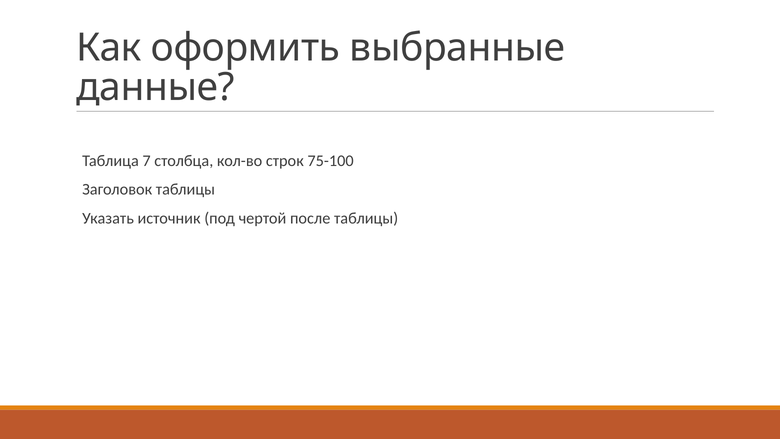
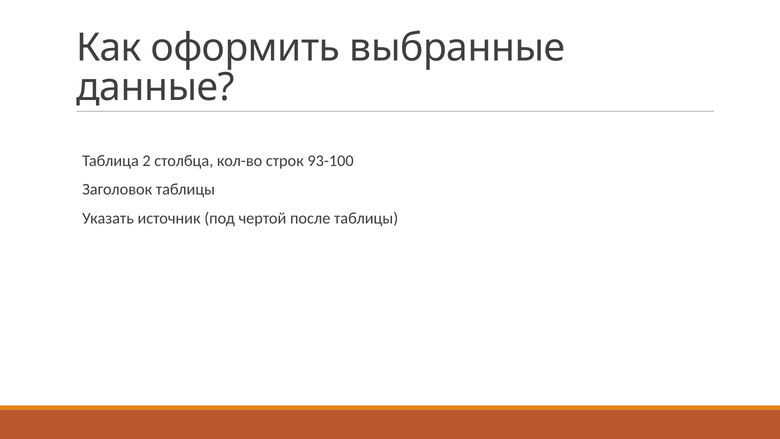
7: 7 -> 2
75-100: 75-100 -> 93-100
